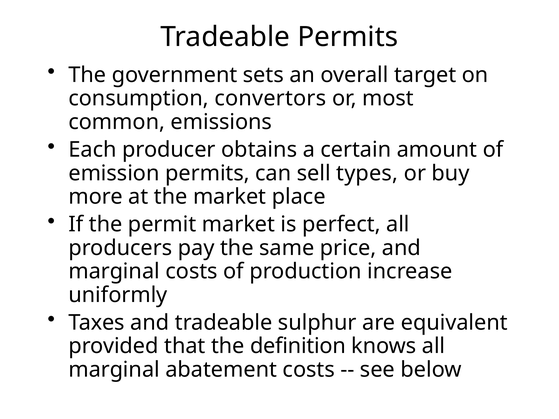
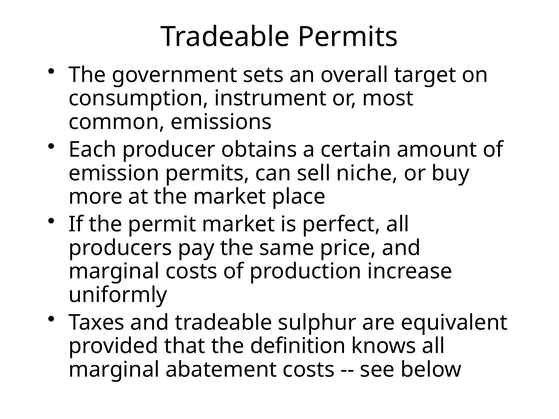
convertors: convertors -> instrument
types: types -> niche
